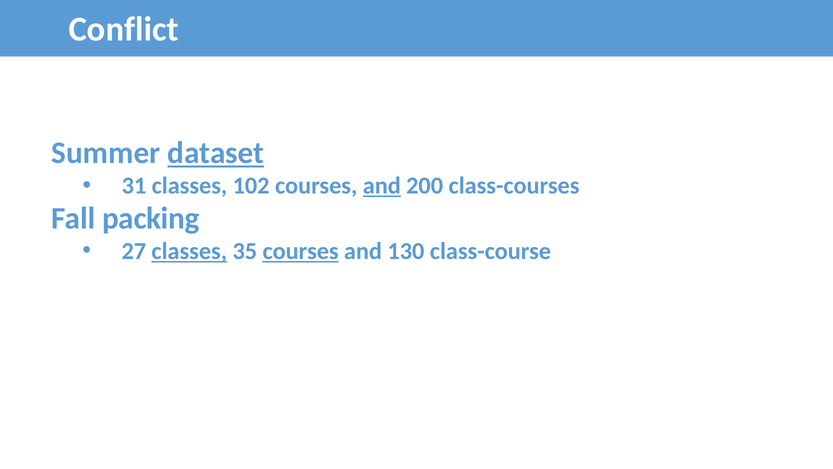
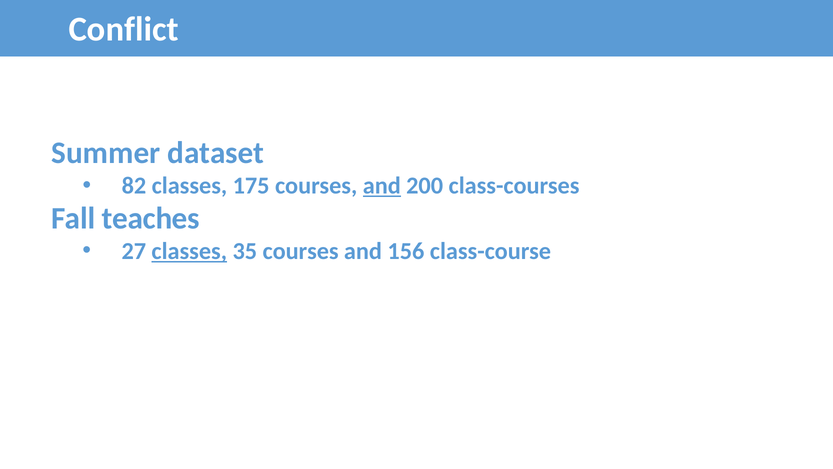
dataset underline: present -> none
31: 31 -> 82
102: 102 -> 175
packing: packing -> teaches
courses at (301, 251) underline: present -> none
130: 130 -> 156
